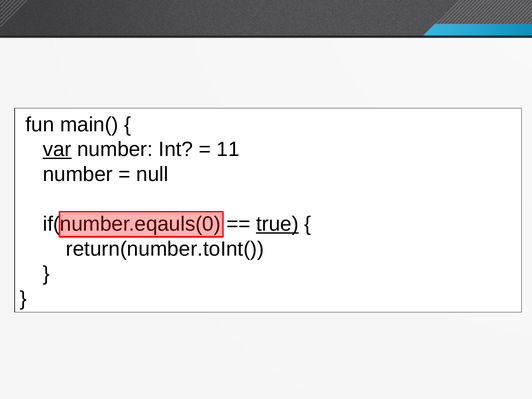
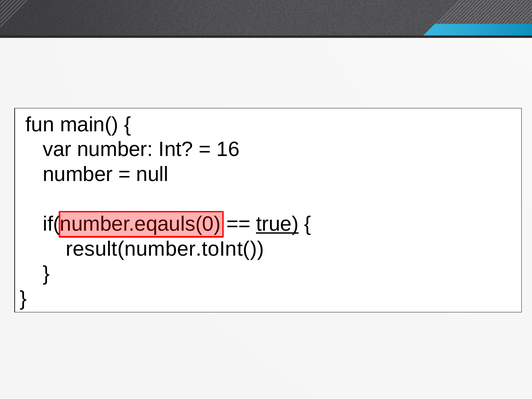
var underline: present -> none
11: 11 -> 16
return(number.toInt(: return(number.toInt( -> result(number.toInt(
